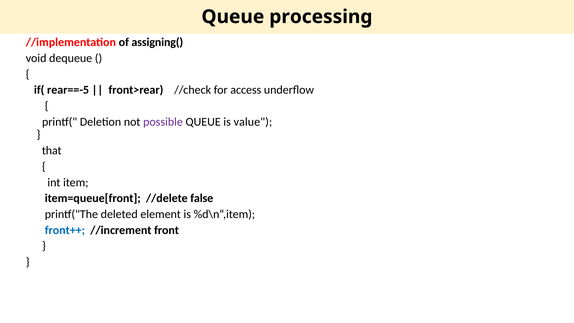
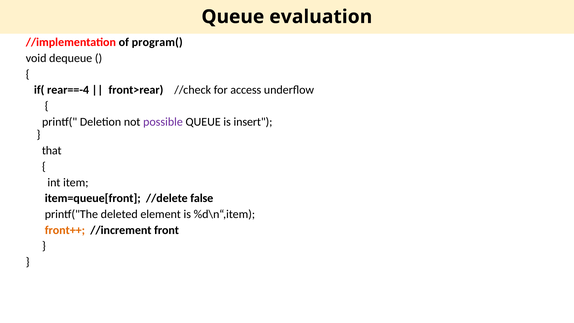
processing: processing -> evaluation
assigning(: assigning( -> program(
rear==-5: rear==-5 -> rear==-4
value: value -> insert
front++ colour: blue -> orange
